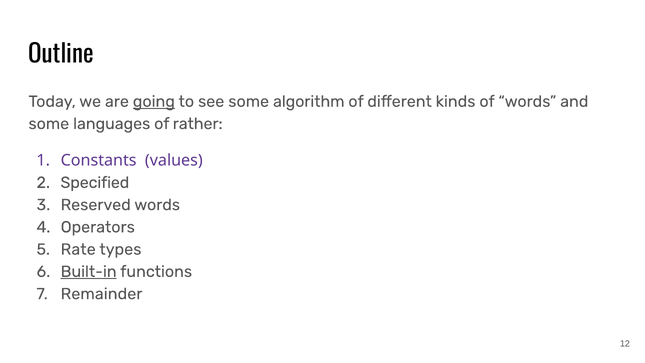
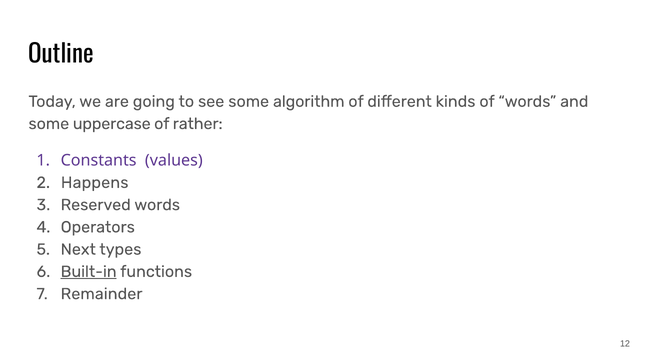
going underline: present -> none
languages: languages -> uppercase
Specified: Specified -> Happens
Rate: Rate -> Next
